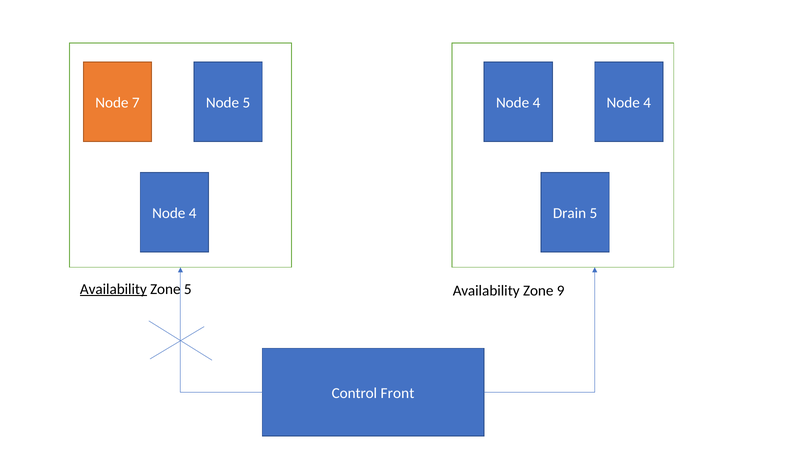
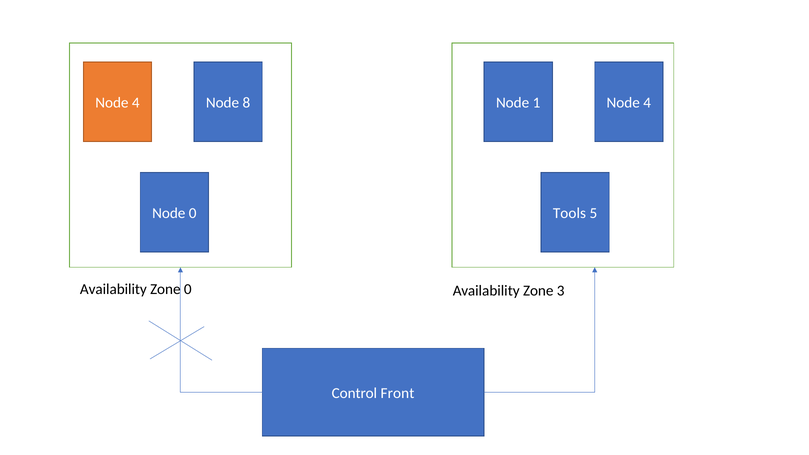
7 at (136, 103): 7 -> 4
Node 5: 5 -> 8
4 at (537, 103): 4 -> 1
4 at (193, 213): 4 -> 0
Drain: Drain -> Tools
Availability at (113, 289) underline: present -> none
Zone 5: 5 -> 0
9: 9 -> 3
